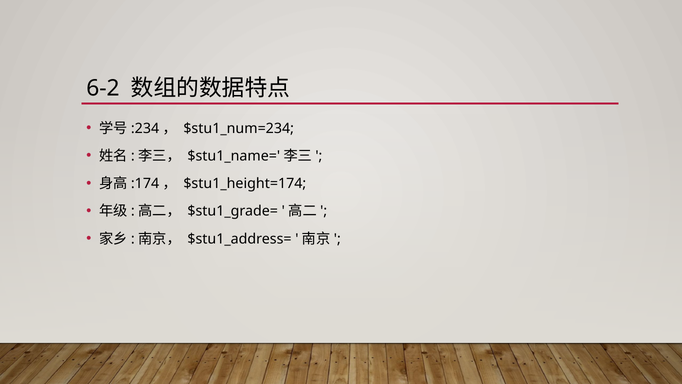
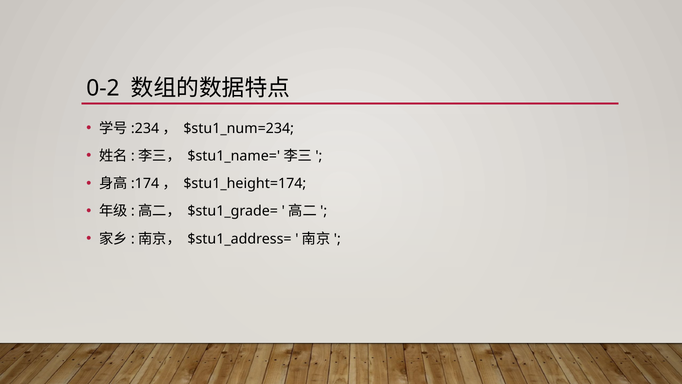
6-2: 6-2 -> 0-2
